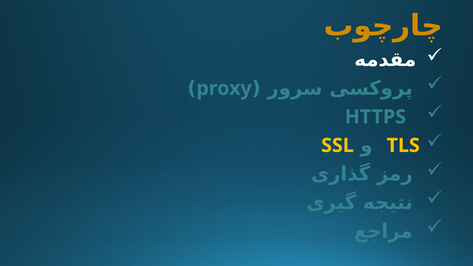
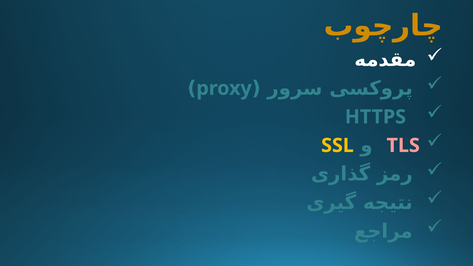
TLS colour: yellow -> pink
